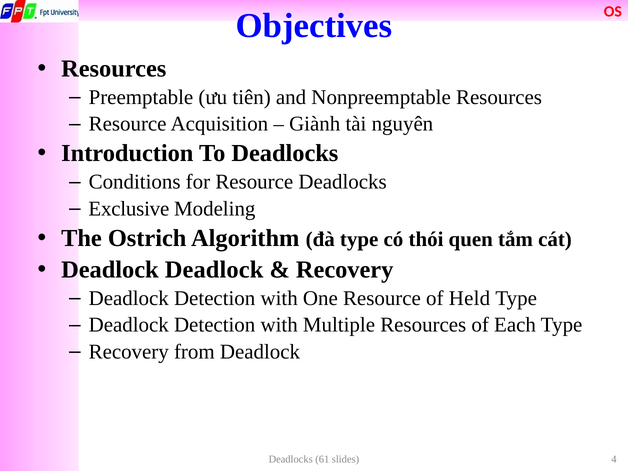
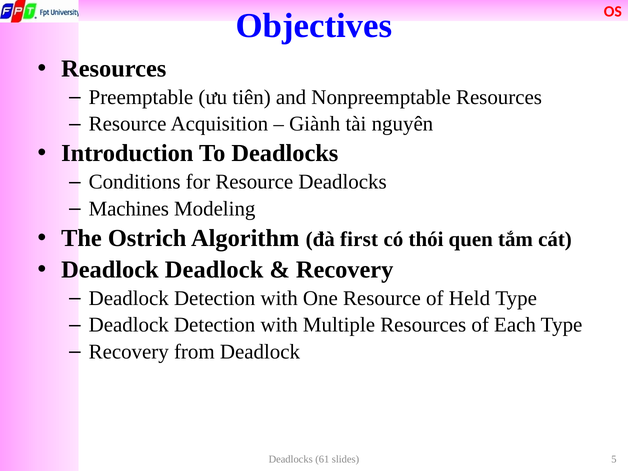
Exclusive: Exclusive -> Machines
đà type: type -> first
4: 4 -> 5
